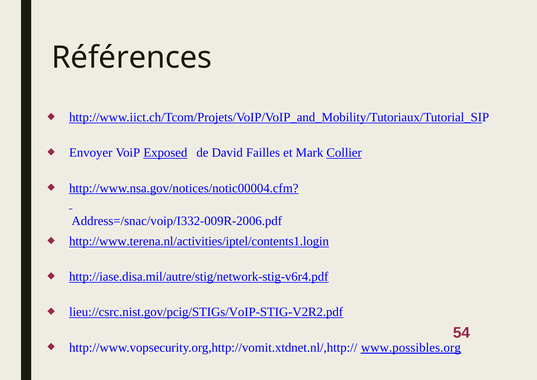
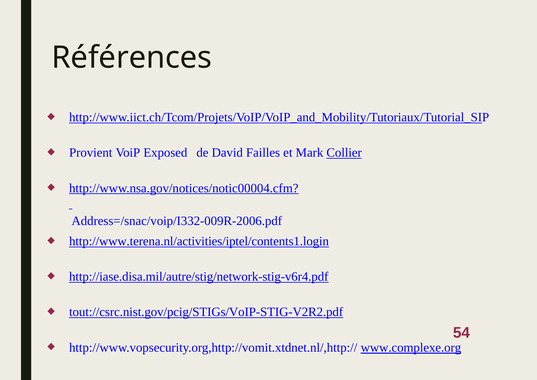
Envoyer: Envoyer -> Provient
Exposed underline: present -> none
lieu://csrc.nist.gov/pcig/STIGs/VoIP-STIG-V2R2.pdf: lieu://csrc.nist.gov/pcig/STIGs/VoIP-STIG-V2R2.pdf -> tout://csrc.nist.gov/pcig/STIGs/VoIP-STIG-V2R2.pdf
www.possibles.org: www.possibles.org -> www.complexe.org
